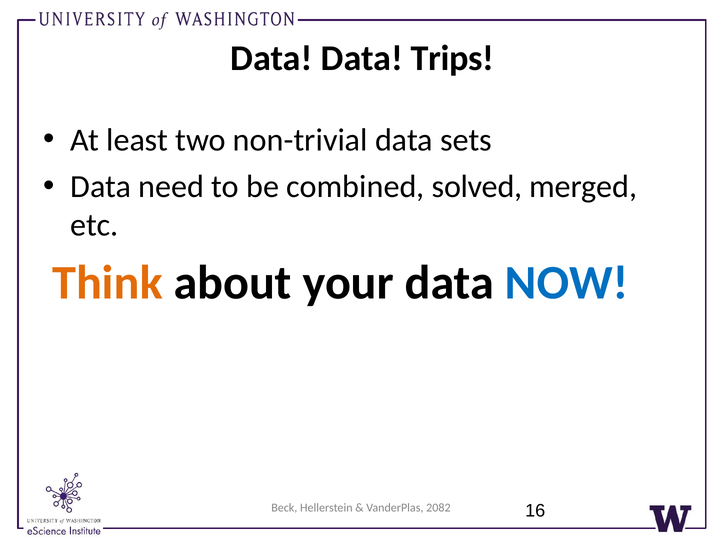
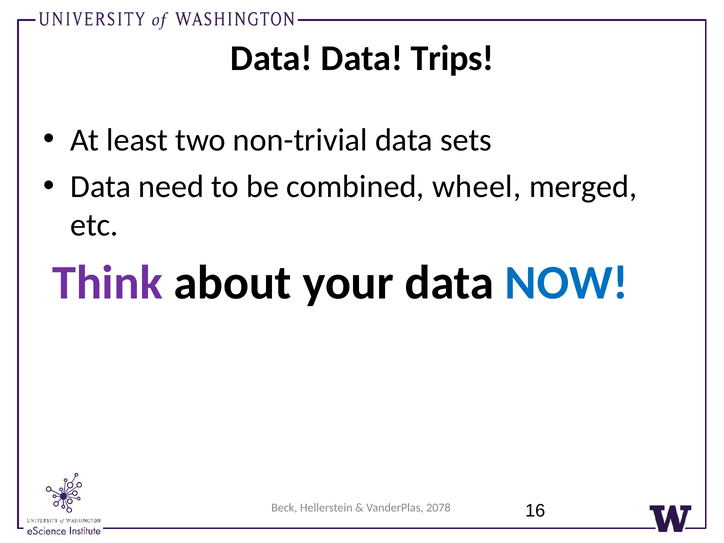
solved: solved -> wheel
Think colour: orange -> purple
2082: 2082 -> 2078
